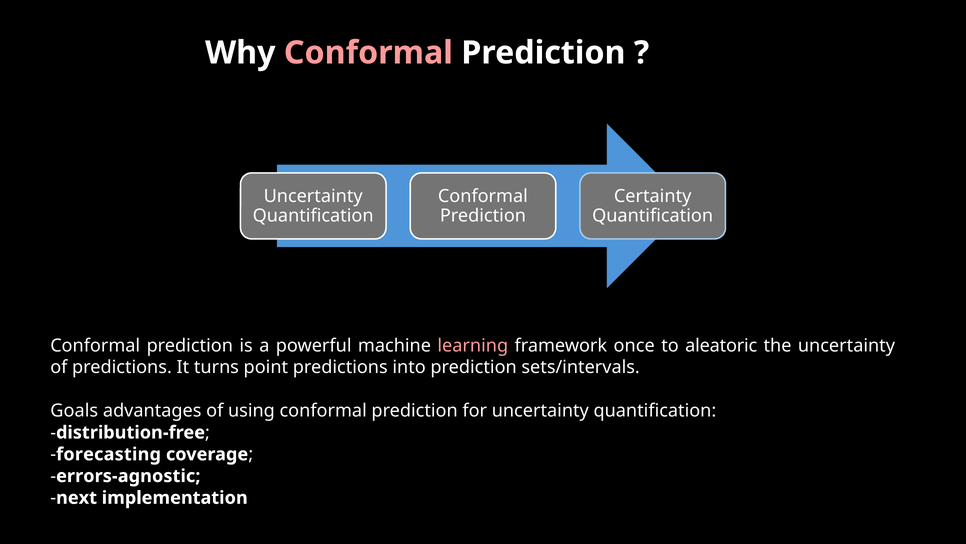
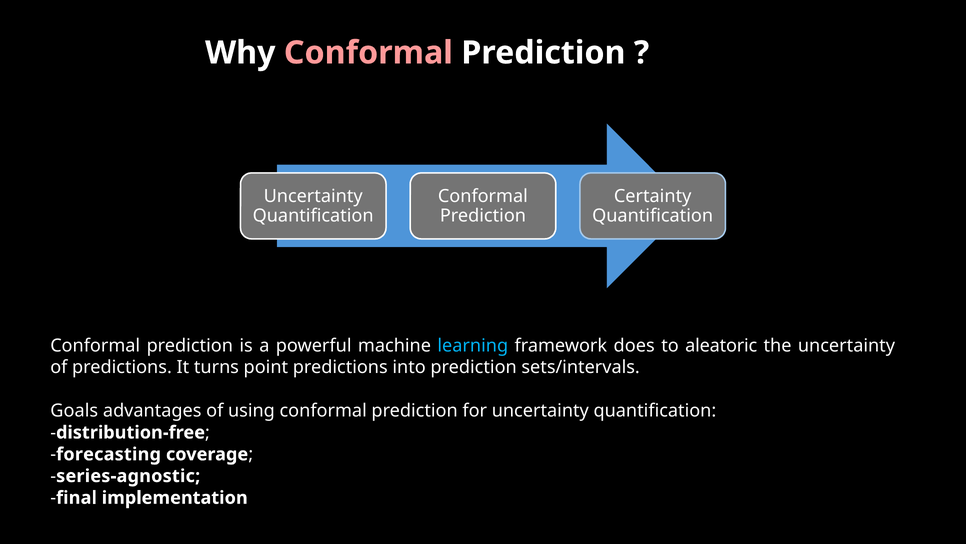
learning colour: pink -> light blue
once: once -> does
errors-agnostic: errors-agnostic -> series-agnostic
next: next -> final
